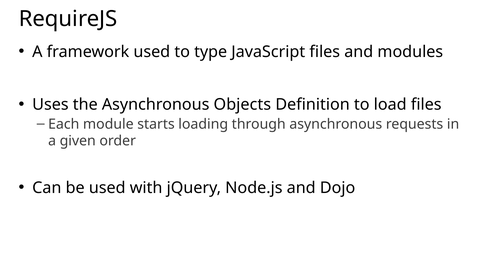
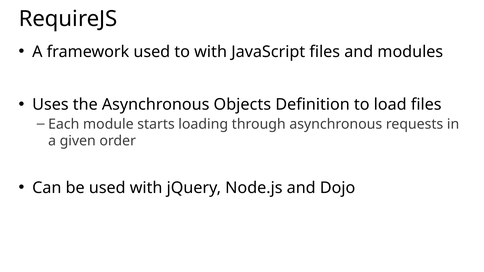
to type: type -> with
